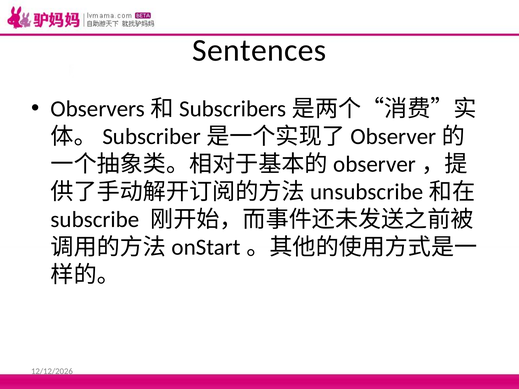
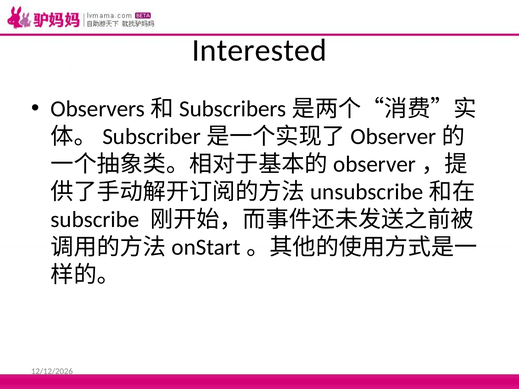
Sentences: Sentences -> Interested
